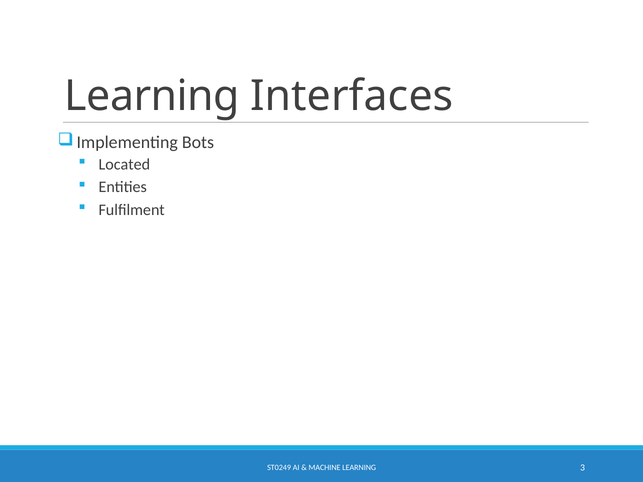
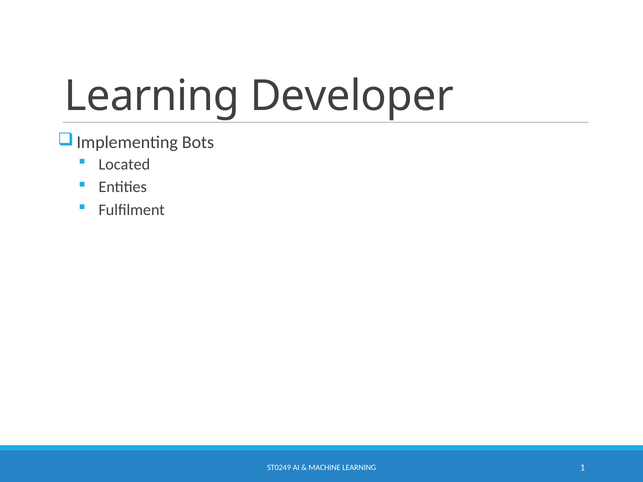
Interfaces: Interfaces -> Developer
3: 3 -> 1
